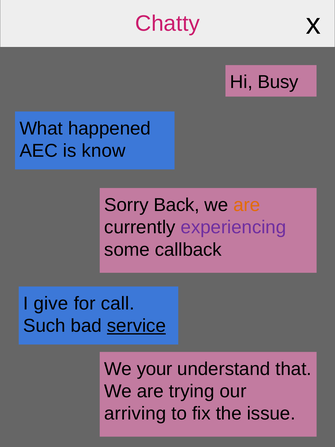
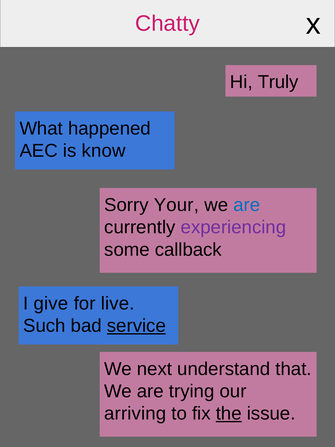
Busy: Busy -> Truly
Back: Back -> Your
are at (247, 205) colour: orange -> blue
call: call -> live
your: your -> next
the underline: none -> present
